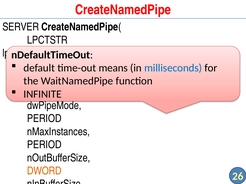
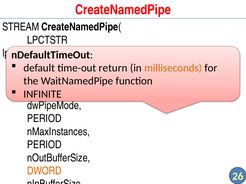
SERVER: SERVER -> STREAM
means: means -> return
milliseconds colour: blue -> orange
